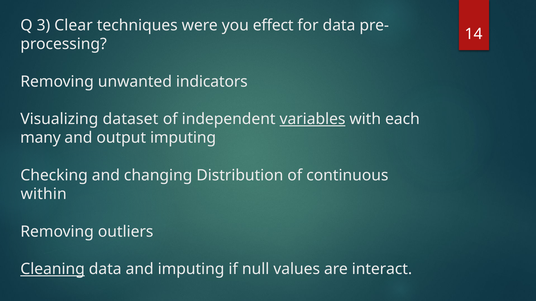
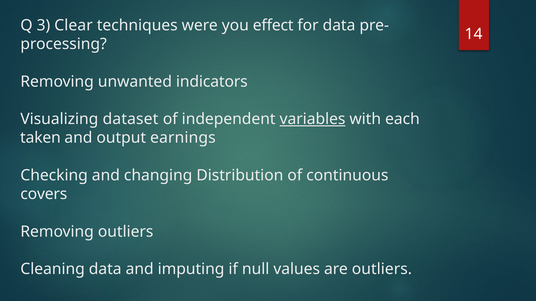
many: many -> taken
output imputing: imputing -> earnings
within: within -> covers
Cleaning underline: present -> none
are interact: interact -> outliers
